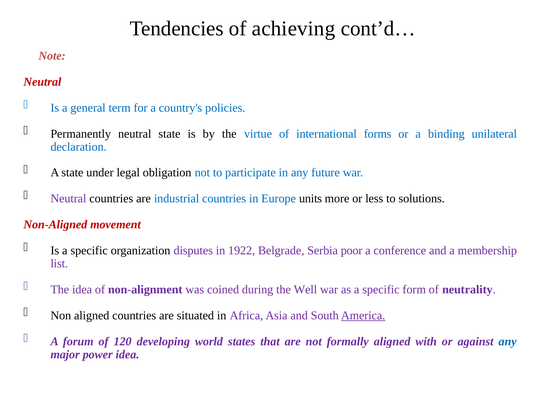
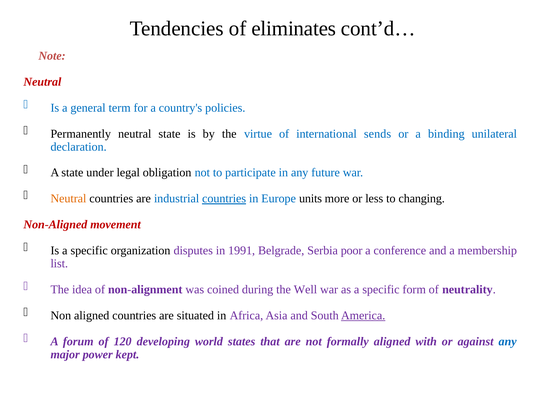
achieving: achieving -> eliminates
forms: forms -> sends
Neutral at (68, 199) colour: purple -> orange
countries at (224, 199) underline: none -> present
solutions: solutions -> changing
1922: 1922 -> 1991
power idea: idea -> kept
